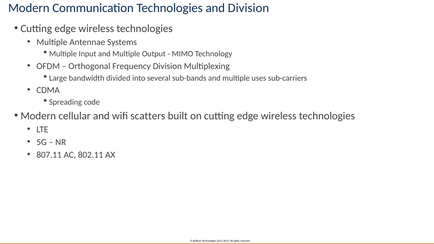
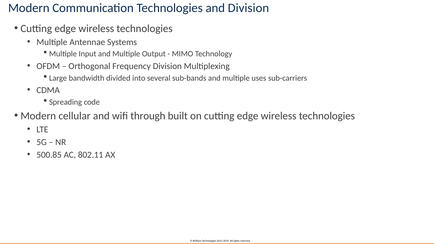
scatters: scatters -> through
807.11: 807.11 -> 500.85
